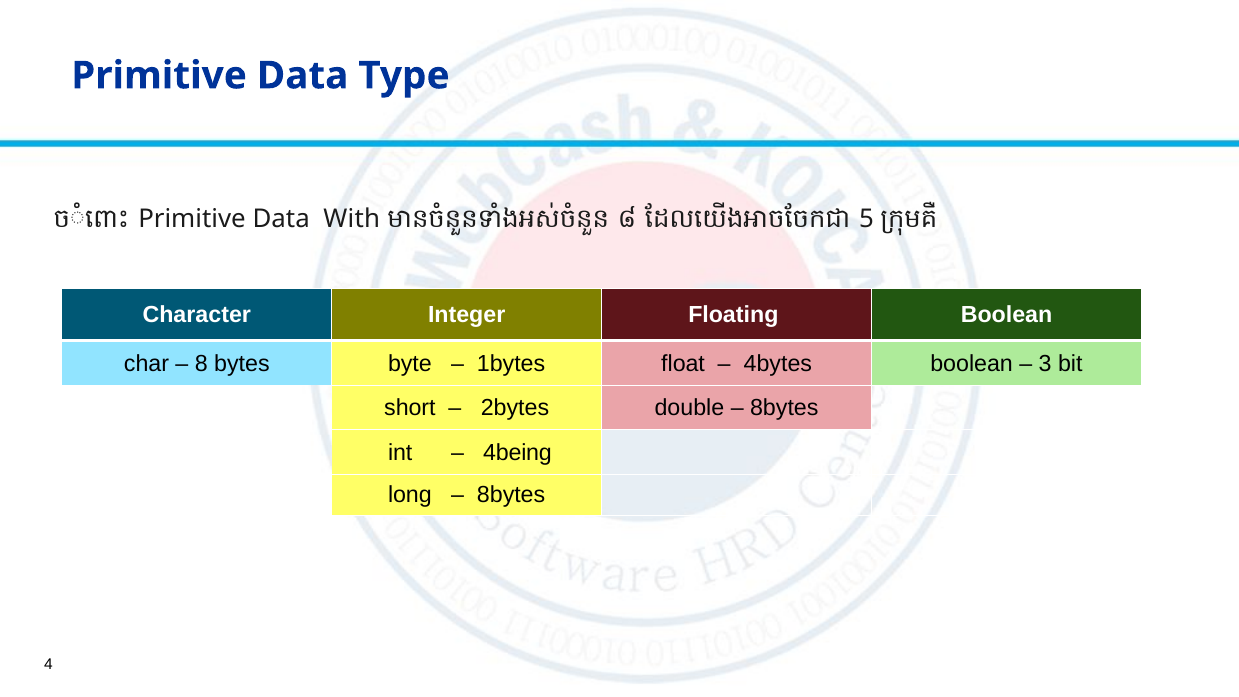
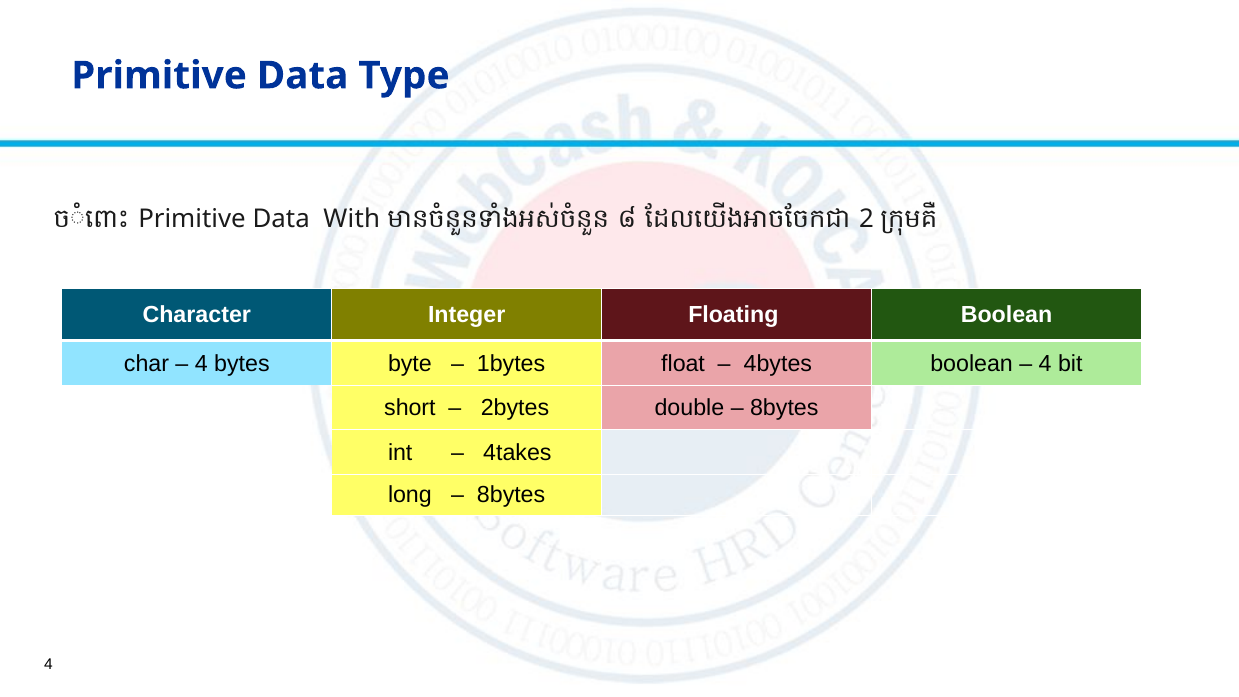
5: 5 -> 2
8 at (201, 363): 8 -> 4
3 at (1045, 363): 3 -> 4
4being: 4being -> 4takes
